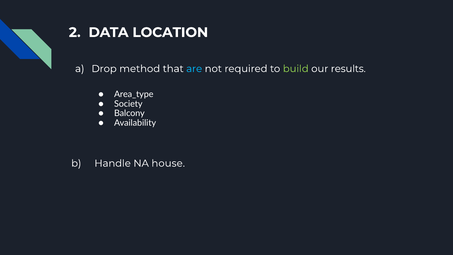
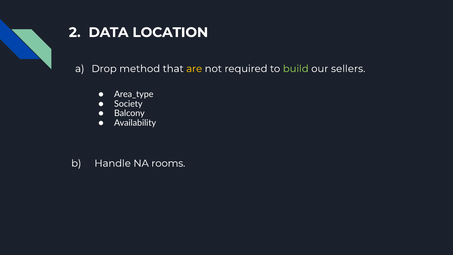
are colour: light blue -> yellow
results: results -> sellers
house: house -> rooms
